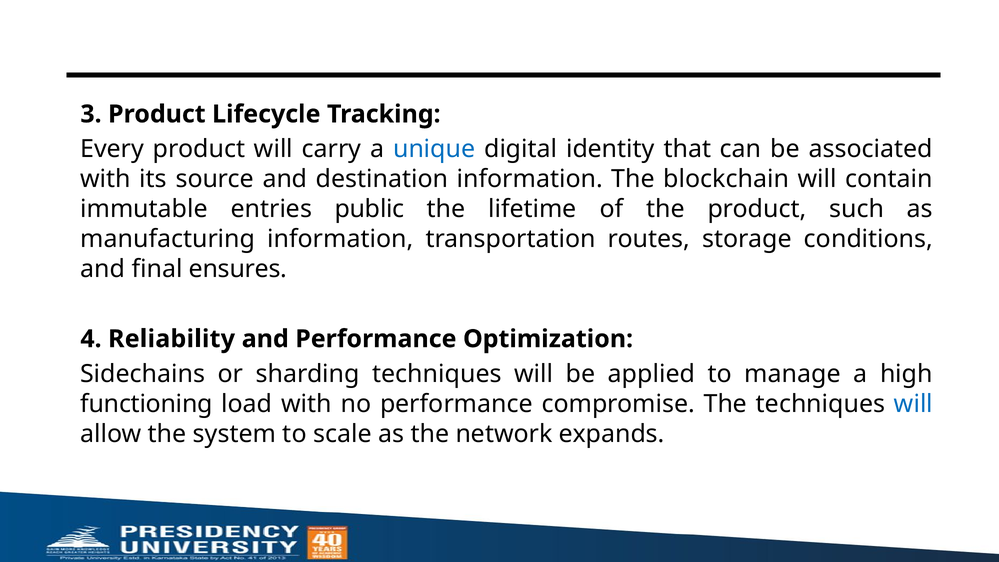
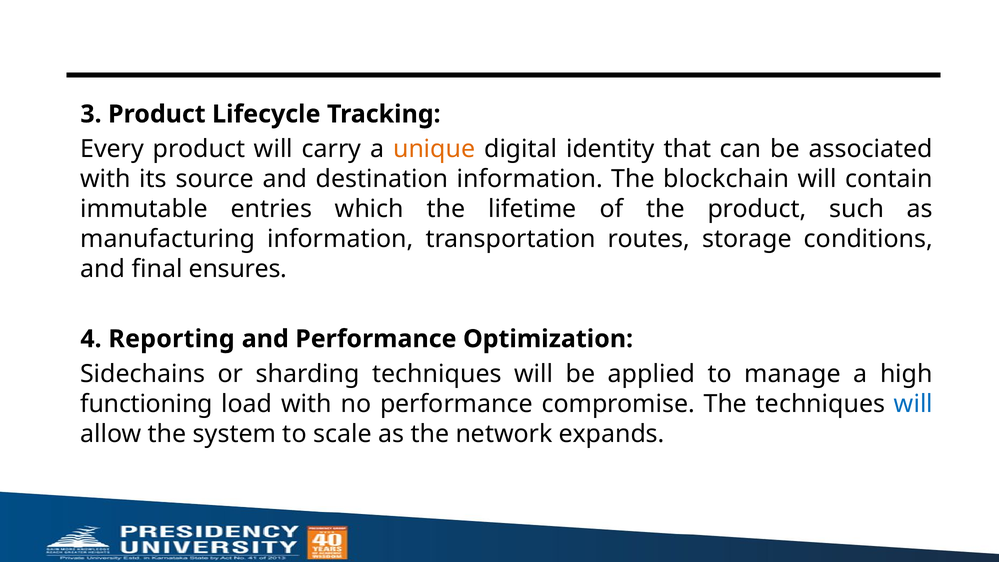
unique colour: blue -> orange
public: public -> which
Reliability: Reliability -> Reporting
